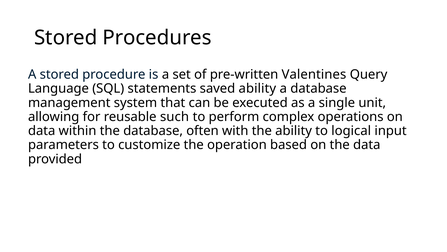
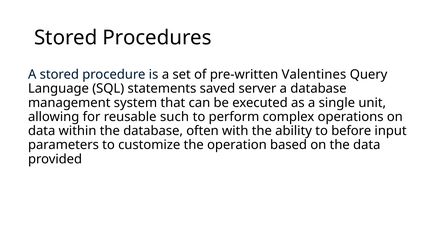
saved ability: ability -> server
logical: logical -> before
